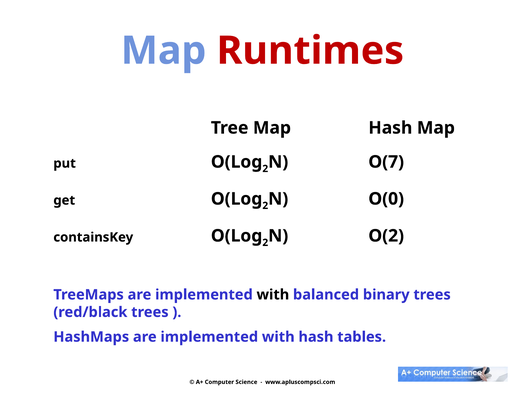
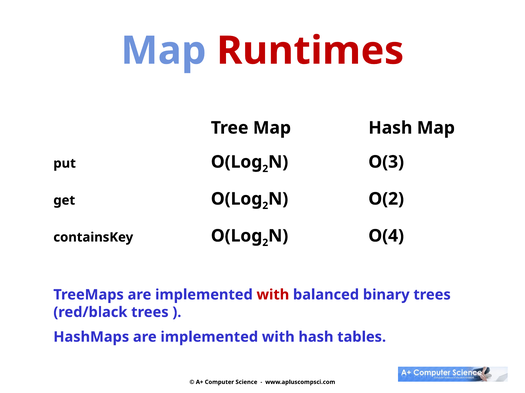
O(7: O(7 -> O(3
O(0: O(0 -> O(2
O(2: O(2 -> O(4
with at (273, 295) colour: black -> red
